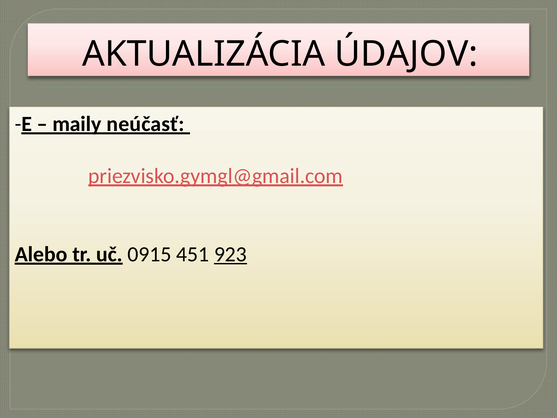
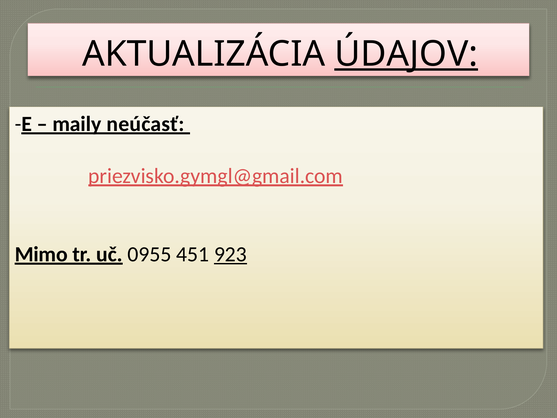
ÚDAJOV underline: none -> present
Alebo: Alebo -> Mimo
0915: 0915 -> 0955
